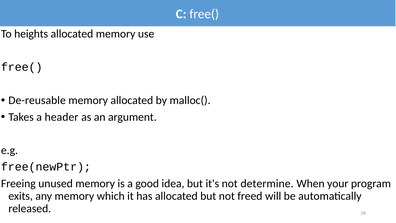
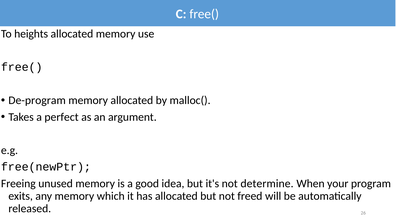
De-reusable: De-reusable -> De-program
header: header -> perfect
